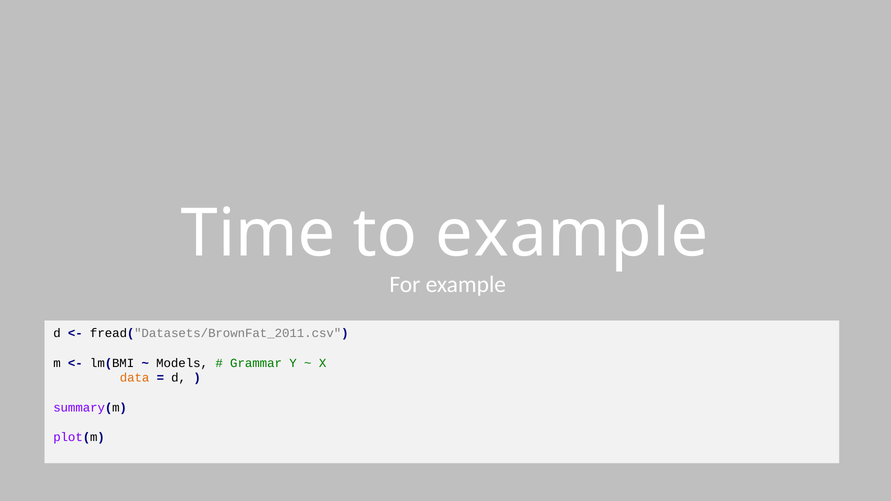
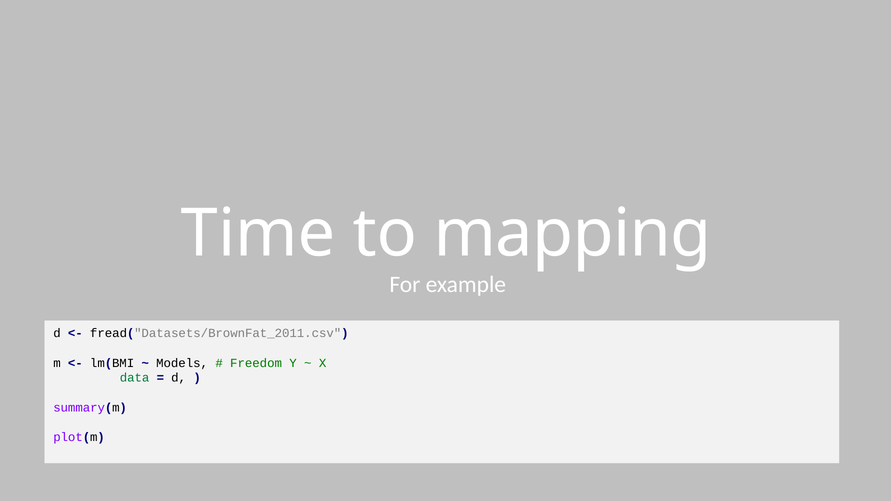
to example: example -> mapping
Grammar: Grammar -> Freedom
data colour: orange -> green
